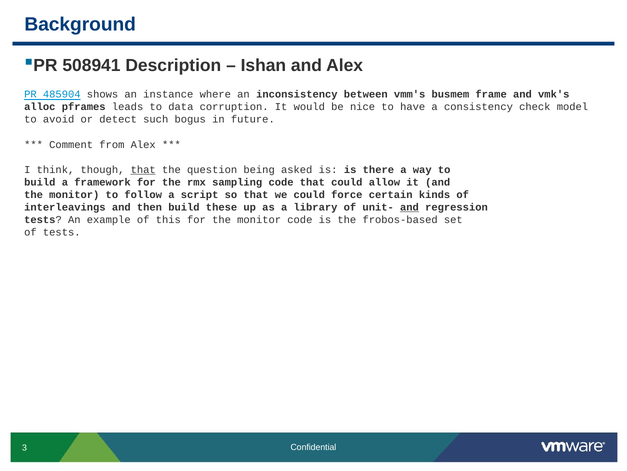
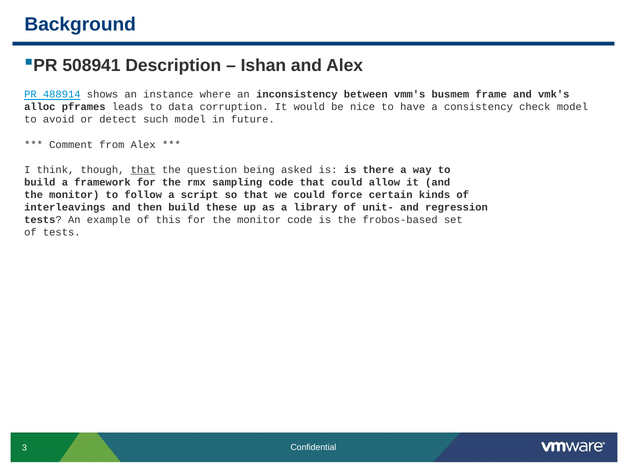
485904: 485904 -> 488914
such bogus: bogus -> model
and at (409, 207) underline: present -> none
